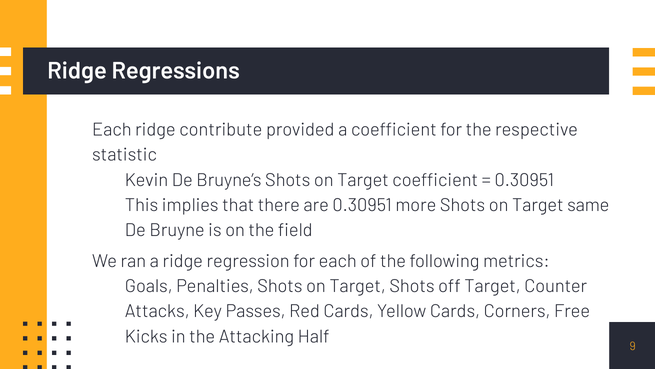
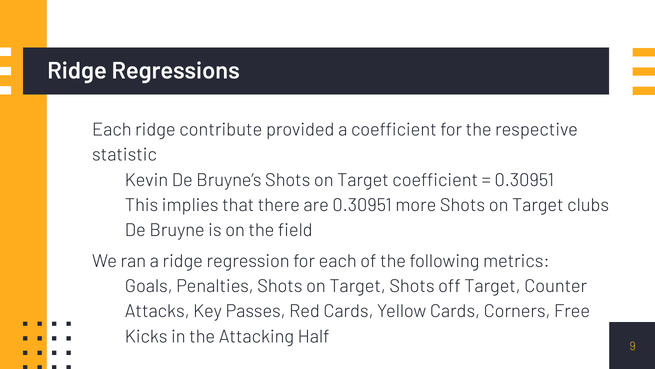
same: same -> clubs
